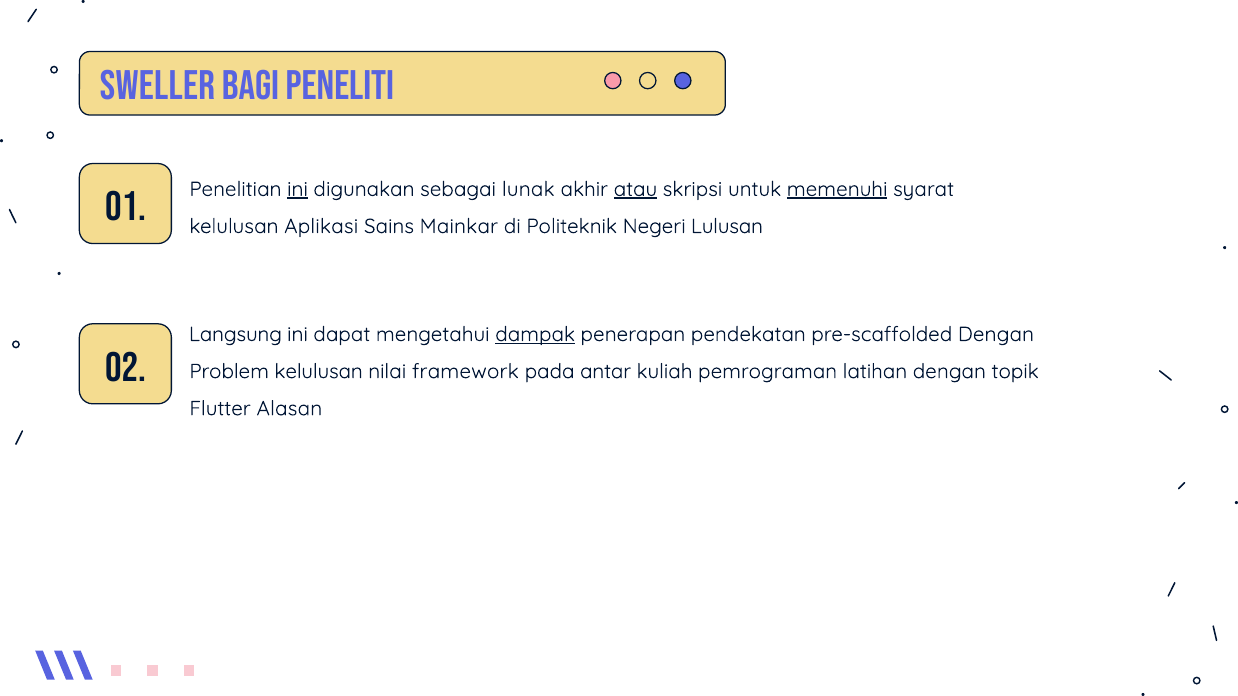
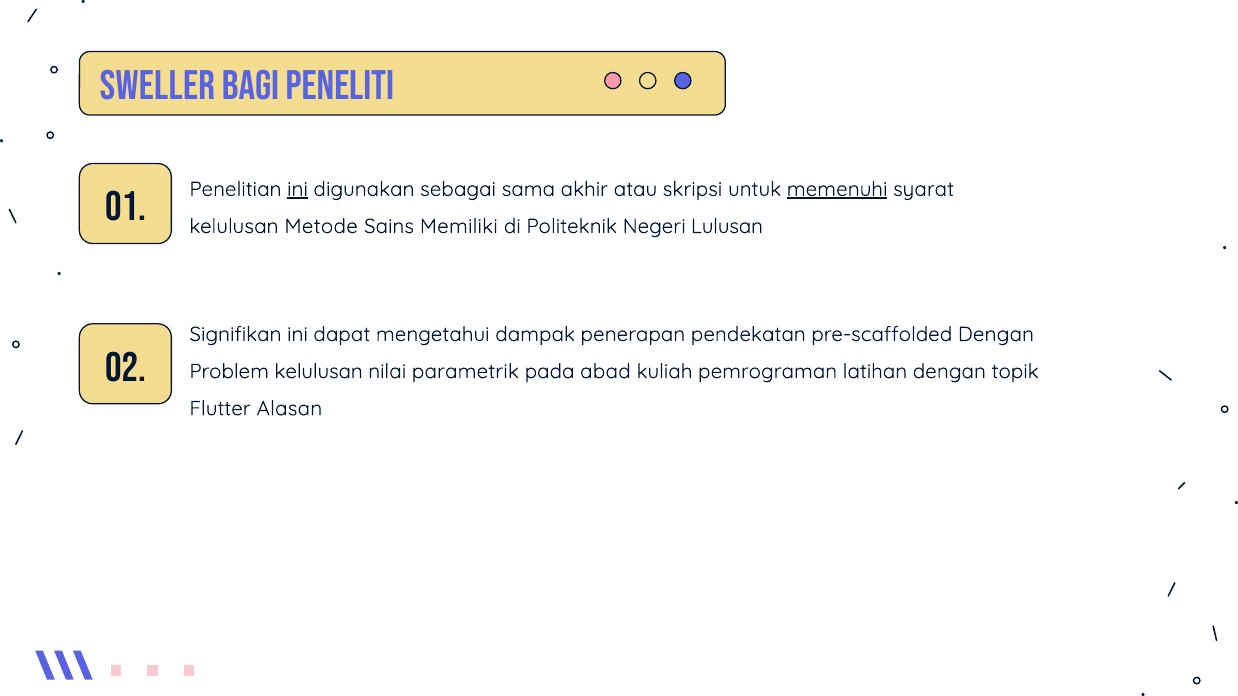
lunak: lunak -> sama
atau underline: present -> none
Aplikasi: Aplikasi -> Metode
Mainkar: Mainkar -> Memiliki
Langsung: Langsung -> Signifikan
dampak underline: present -> none
framework: framework -> parametrik
antar: antar -> abad
